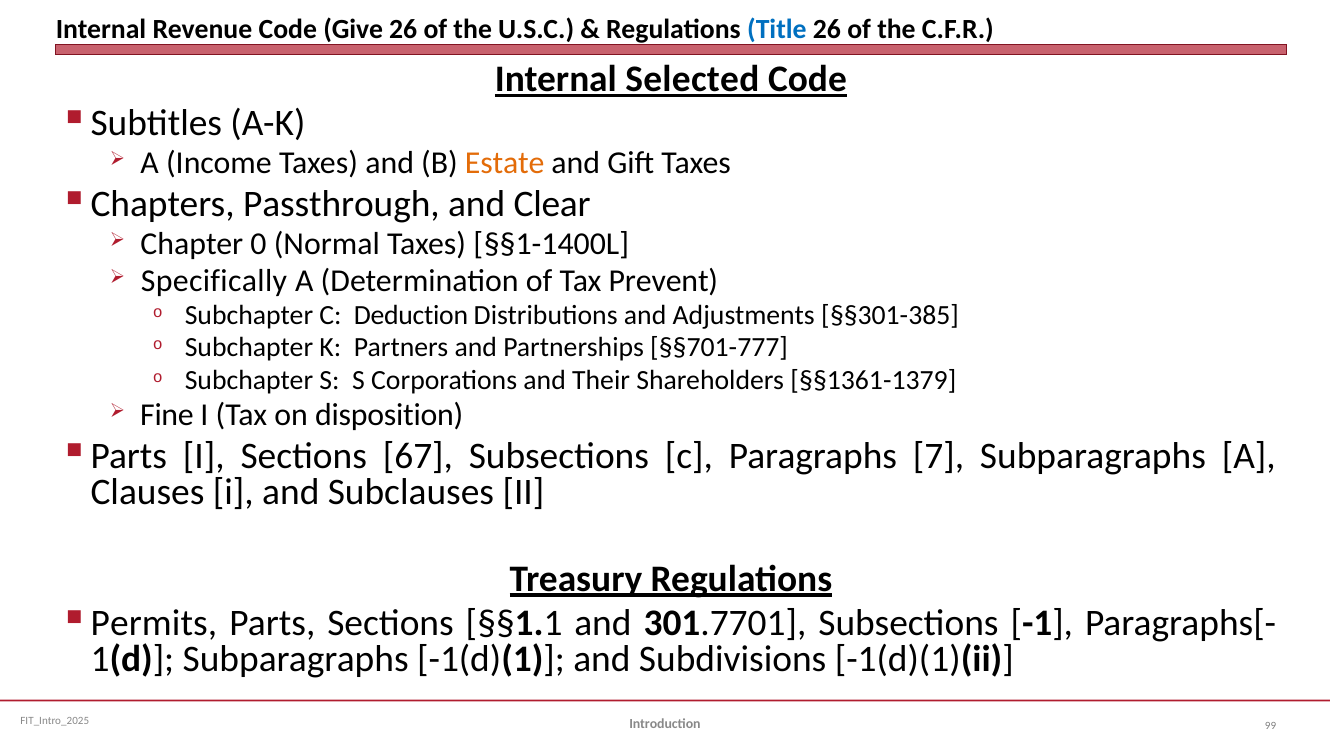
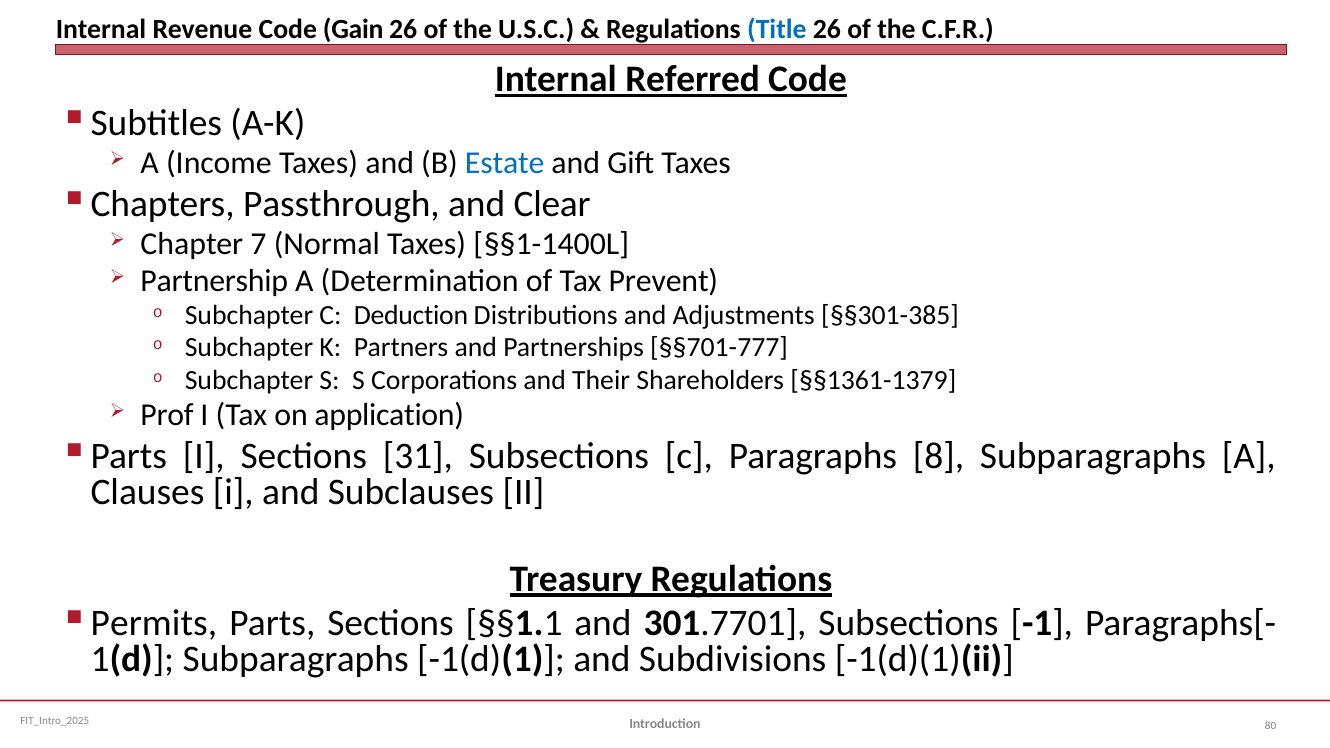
Give: Give -> Gain
Selected: Selected -> Referred
Estate colour: orange -> blue
0: 0 -> 7
Specifically: Specifically -> Partnership
Fine: Fine -> Prof
disposition: disposition -> application
67: 67 -> 31
7: 7 -> 8
99: 99 -> 80
